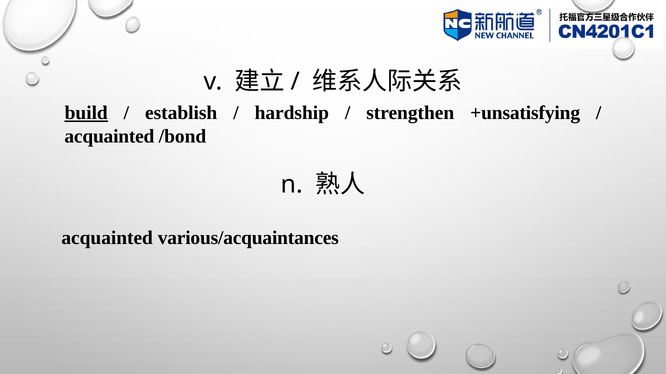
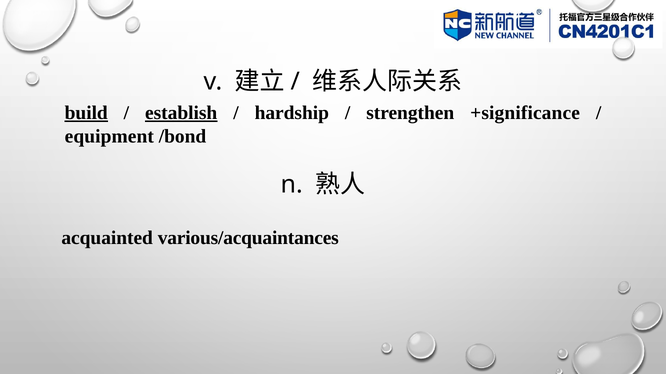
establish underline: none -> present
+unsatisfying: +unsatisfying -> +significance
acquainted at (109, 136): acquainted -> equipment
